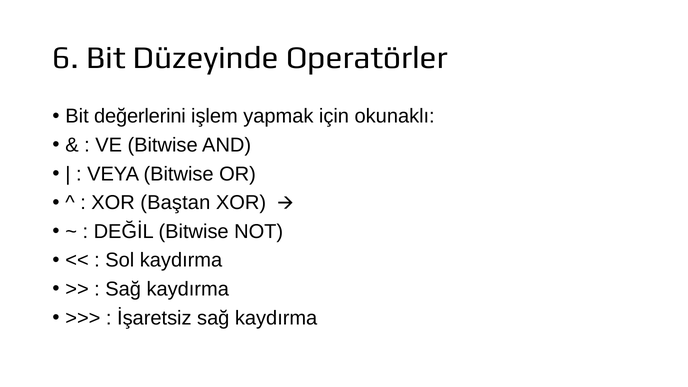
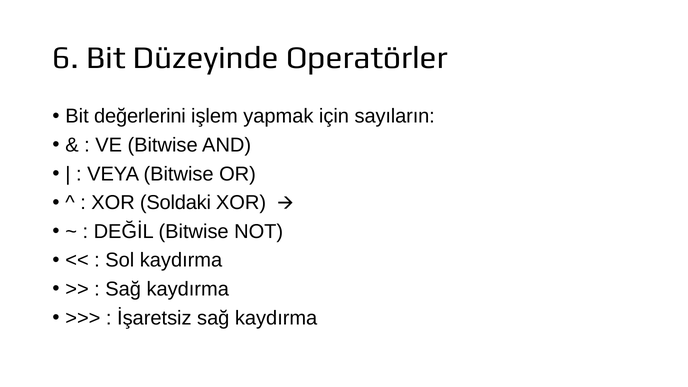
okunaklı: okunaklı -> sayıların
Baştan: Baştan -> Soldaki
